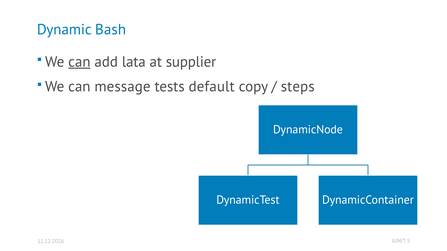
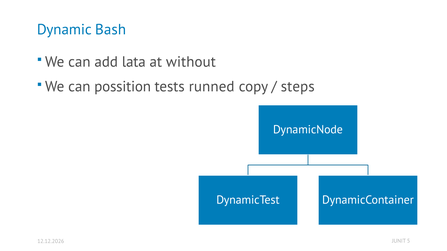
can at (79, 62) underline: present -> none
supplier: supplier -> without
message: message -> possition
default: default -> runned
